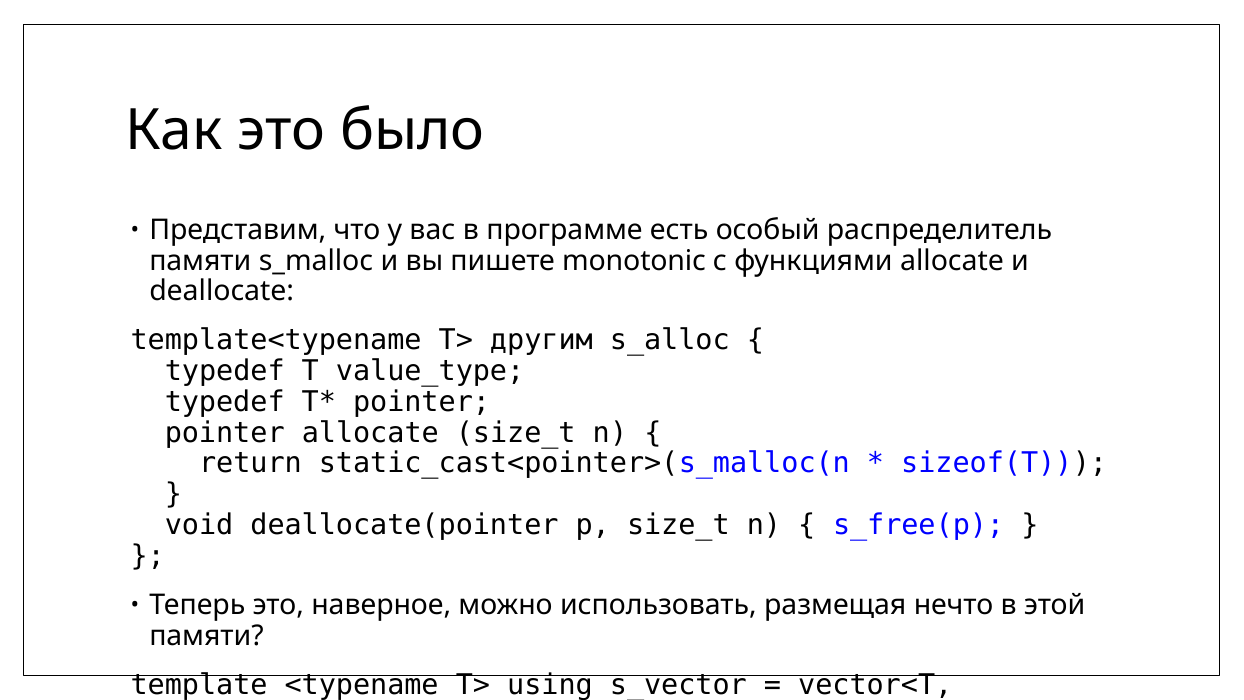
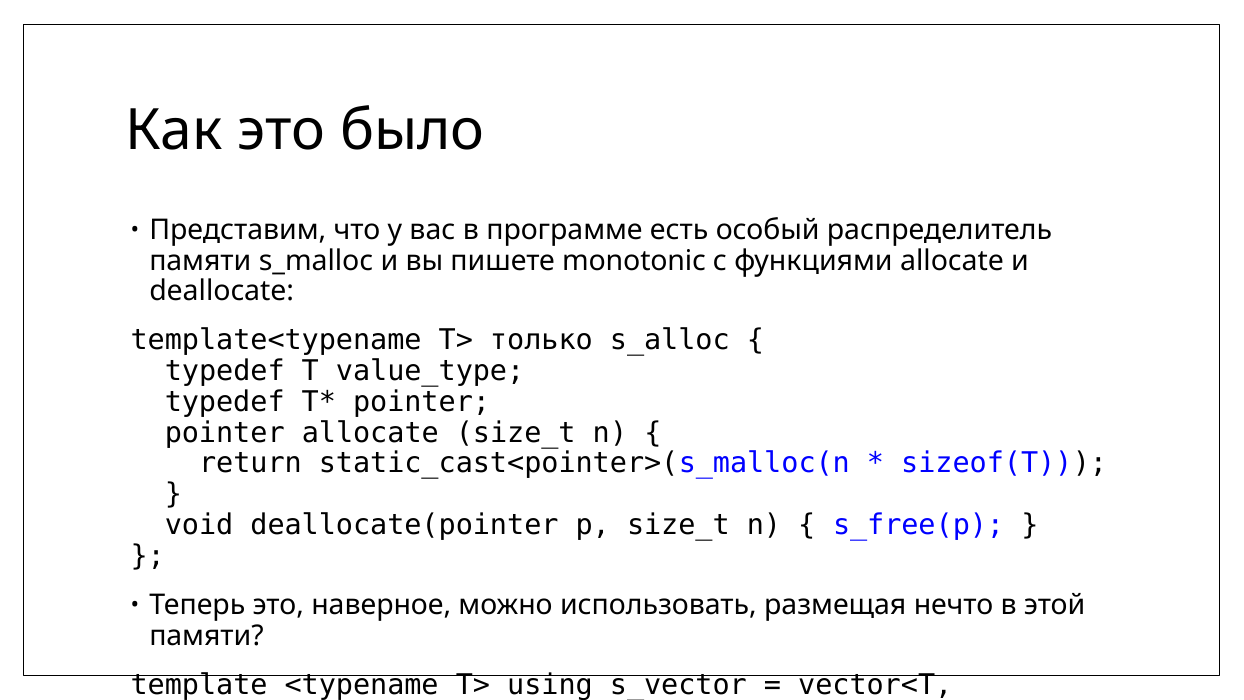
другим: другим -> только
